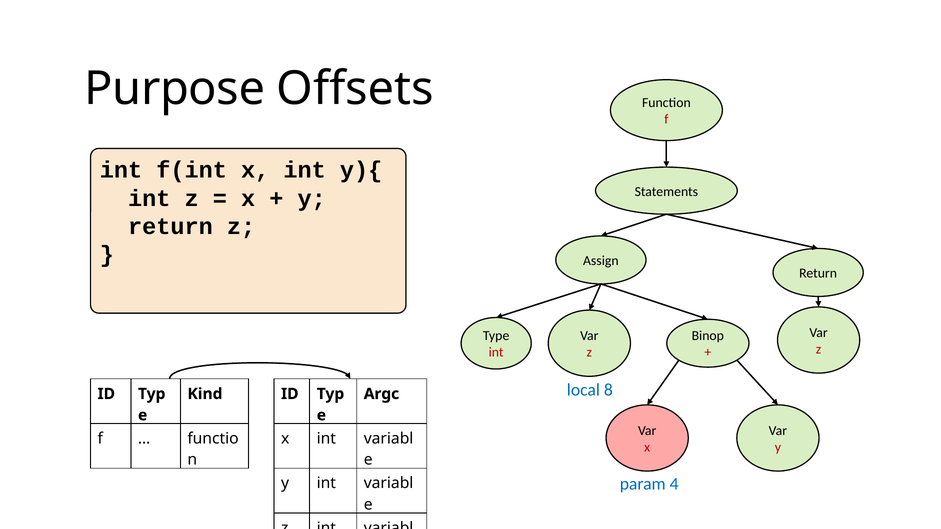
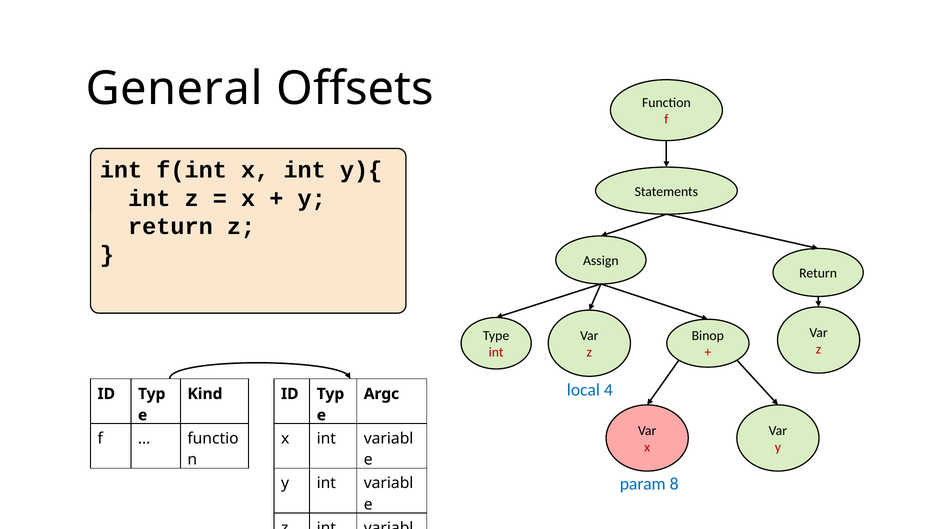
Purpose: Purpose -> General
8: 8 -> 4
4: 4 -> 8
